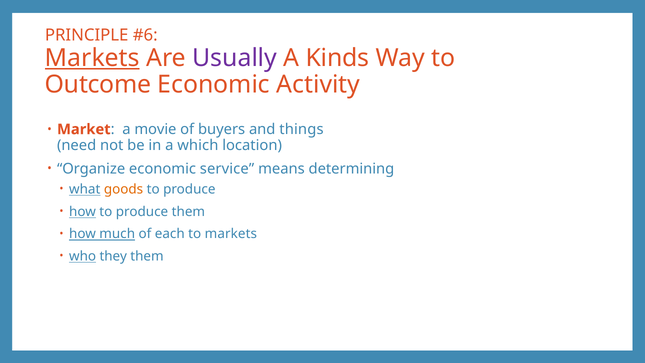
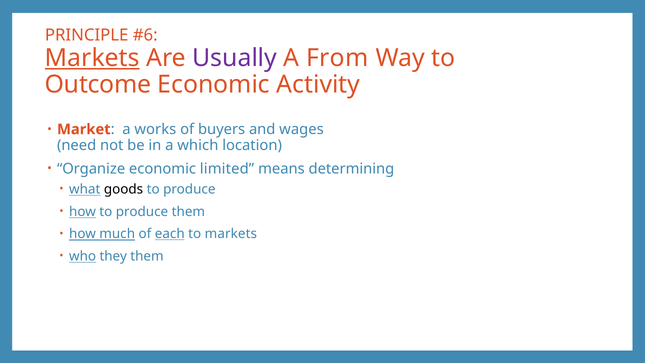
Kinds: Kinds -> From
movie: movie -> works
things: things -> wages
service: service -> limited
goods colour: orange -> black
each underline: none -> present
